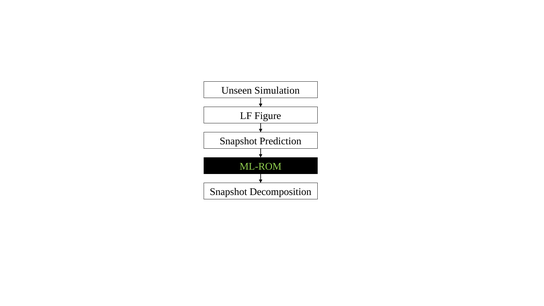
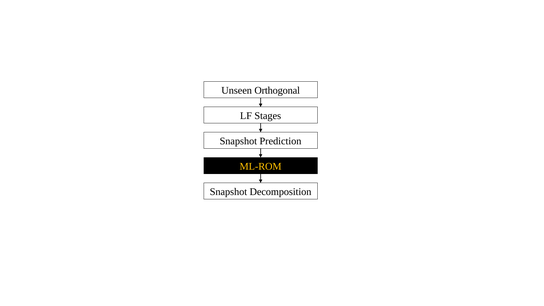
Simulation: Simulation -> Orthogonal
Figure: Figure -> Stages
ML-ROM colour: light green -> yellow
